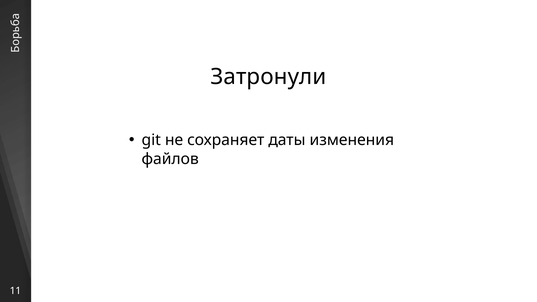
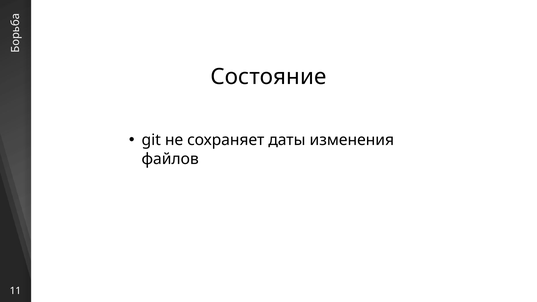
Затронули: Затронули -> Состояние
